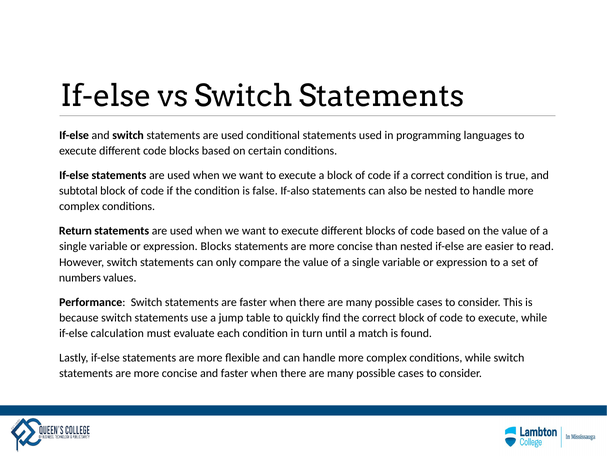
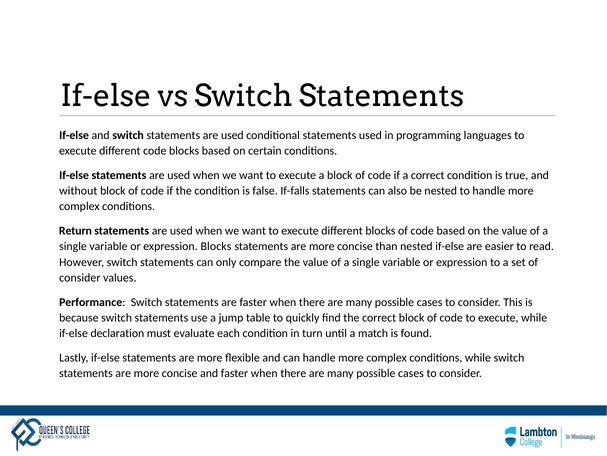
subtotal: subtotal -> without
If-also: If-also -> If-falls
numbers at (80, 277): numbers -> consider
calculation: calculation -> declaration
